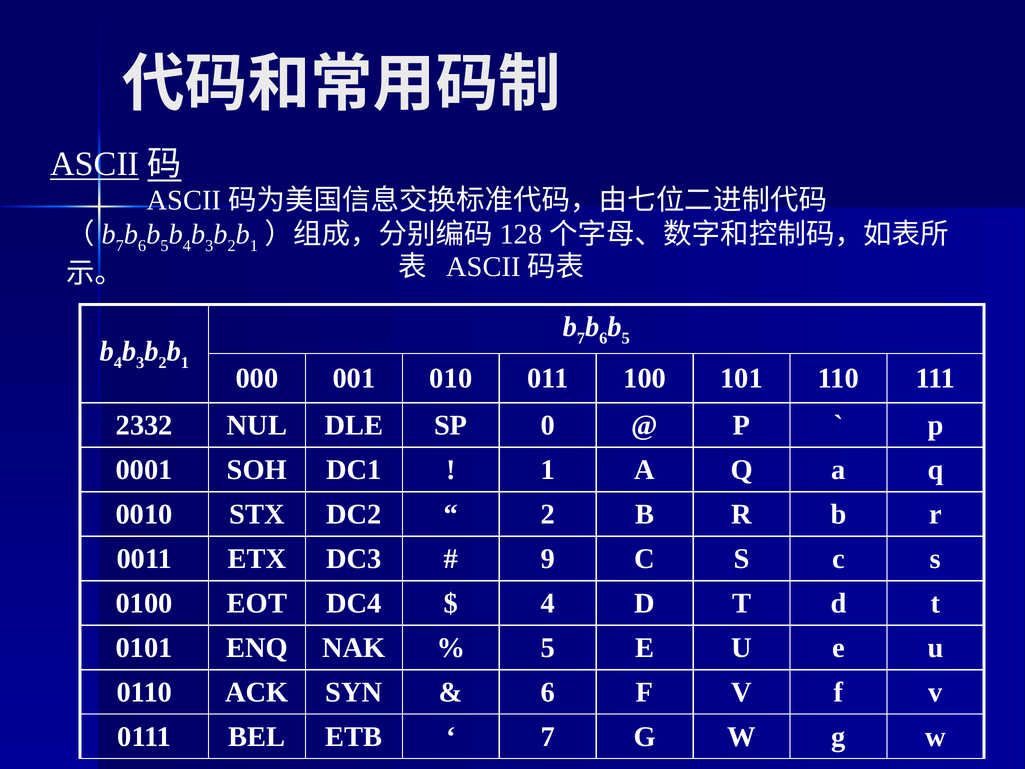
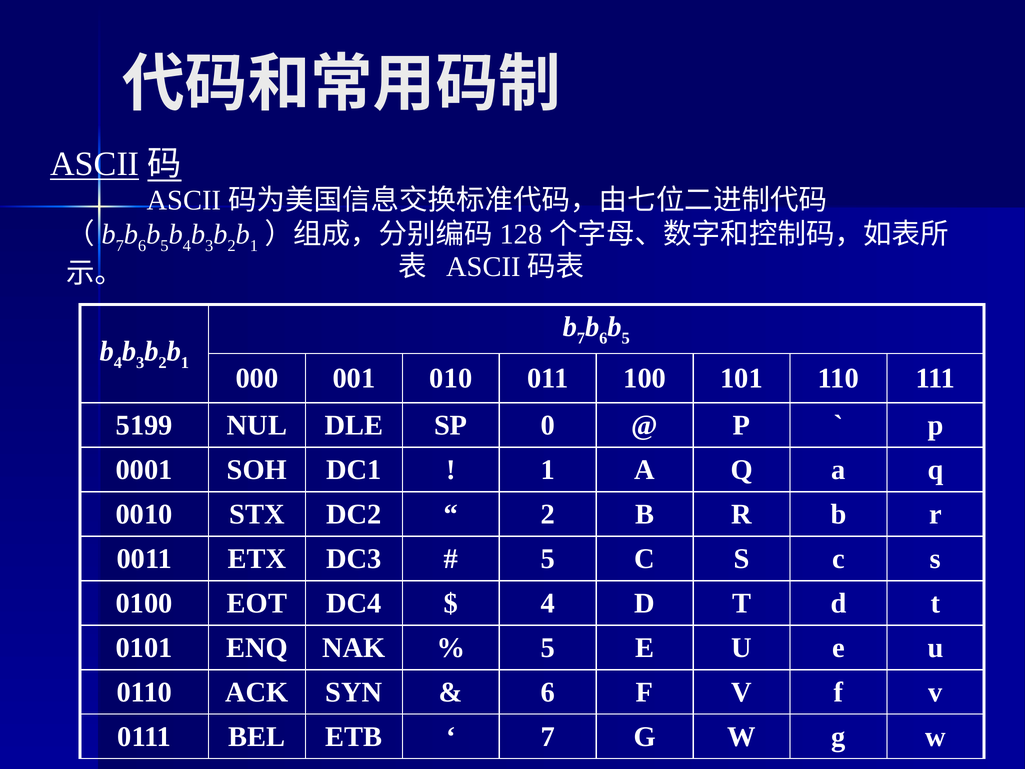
2332: 2332 -> 5199
9 at (548, 559): 9 -> 5
